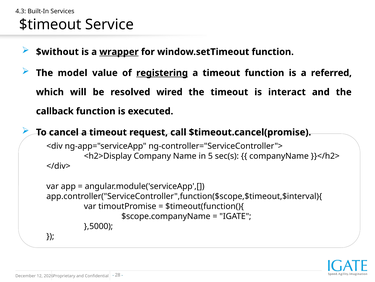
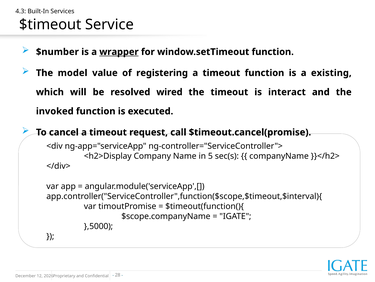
$without: $without -> $number
registering underline: present -> none
referred: referred -> existing
callback: callback -> invoked
